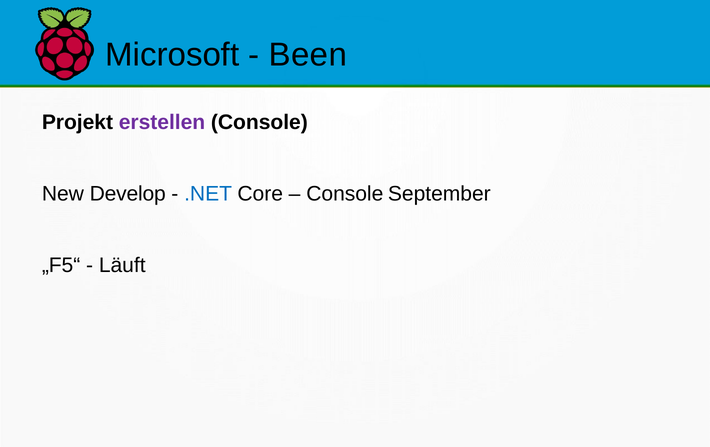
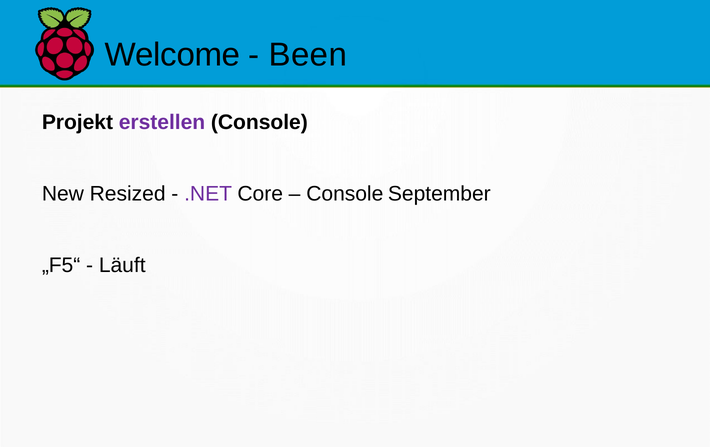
Microsoft: Microsoft -> Welcome
Develop: Develop -> Resized
.NET colour: blue -> purple
